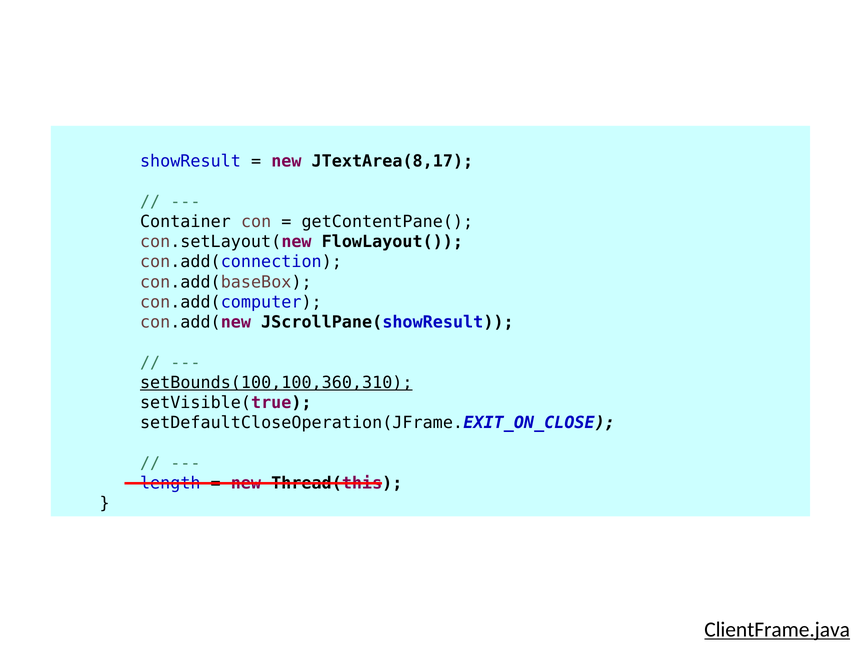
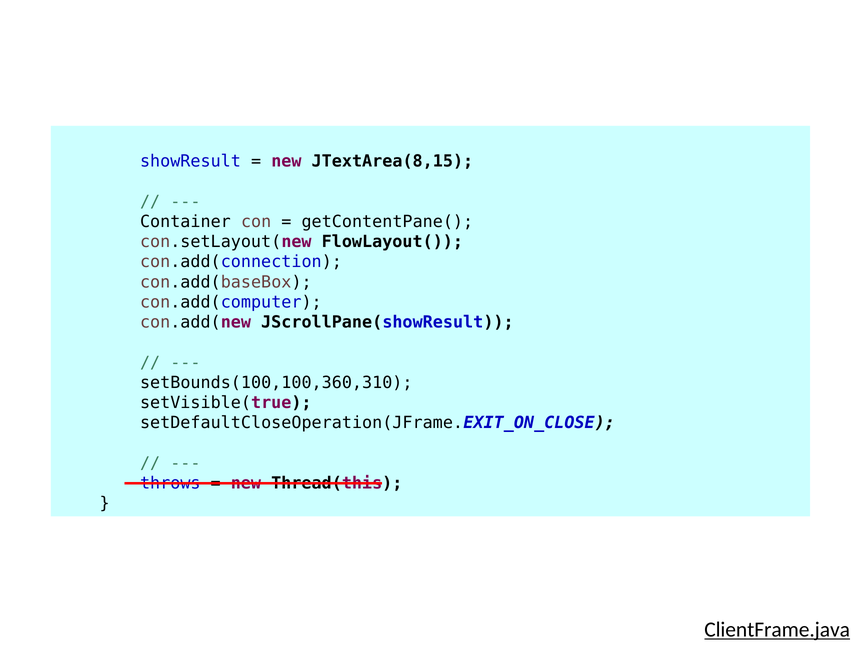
JTextArea(8,17: JTextArea(8,17 -> JTextArea(8,15
setBounds(100,100,360,310 underline: present -> none
length: length -> throws
